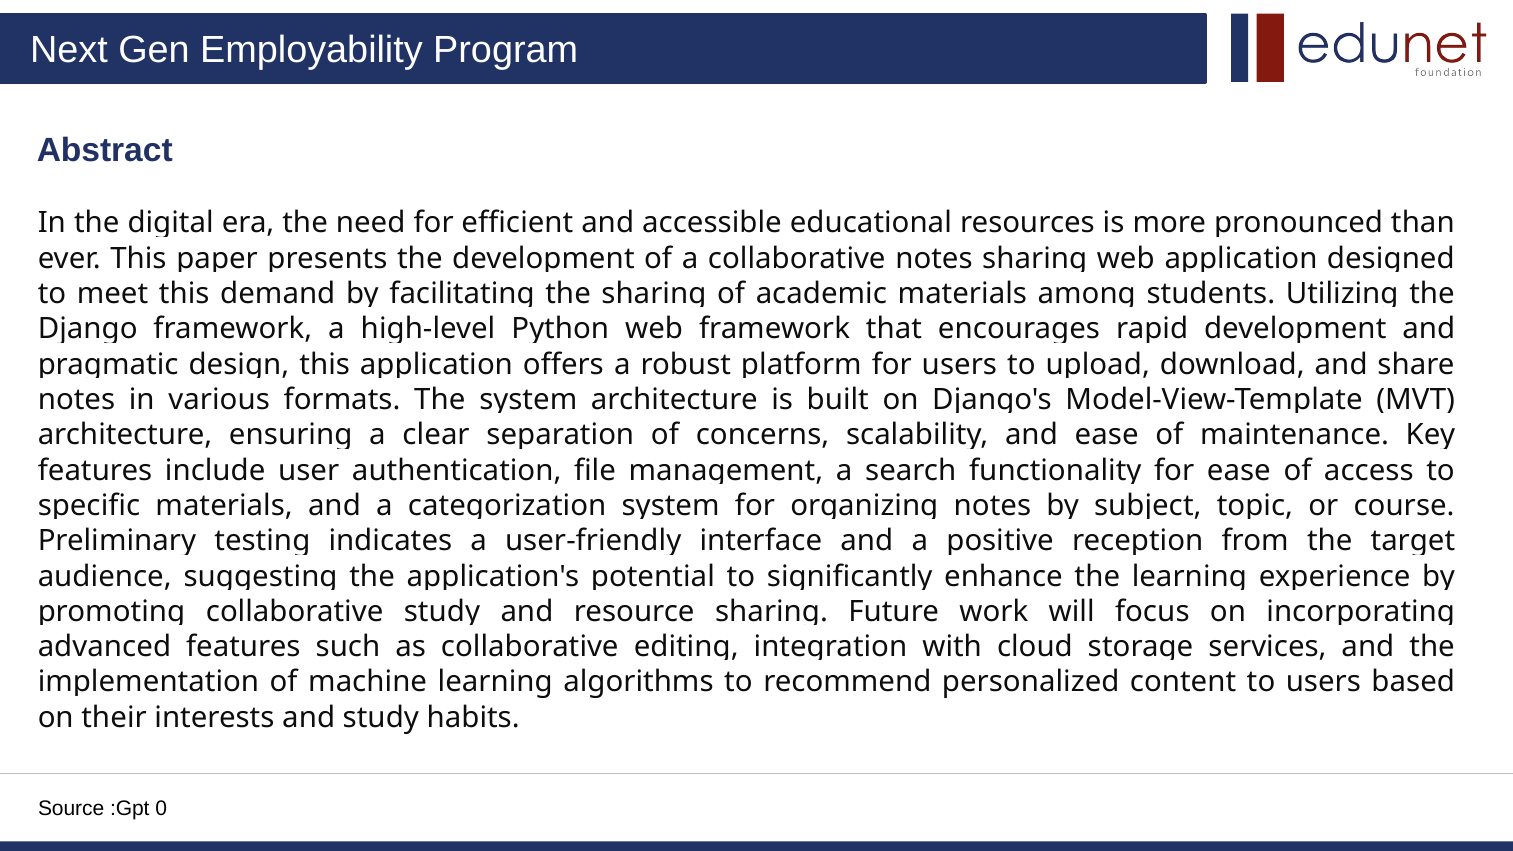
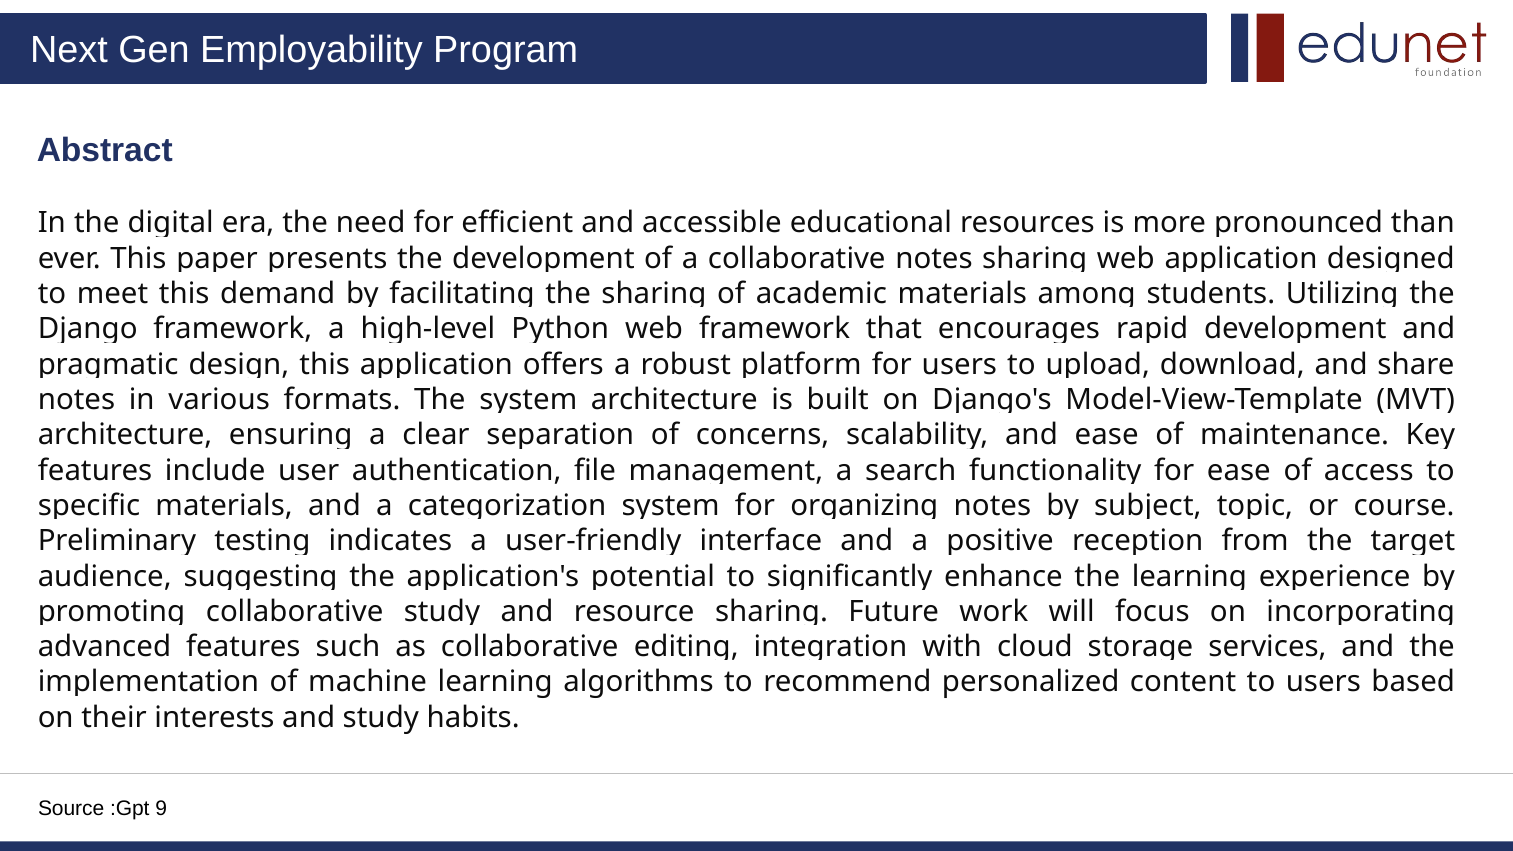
0: 0 -> 9
